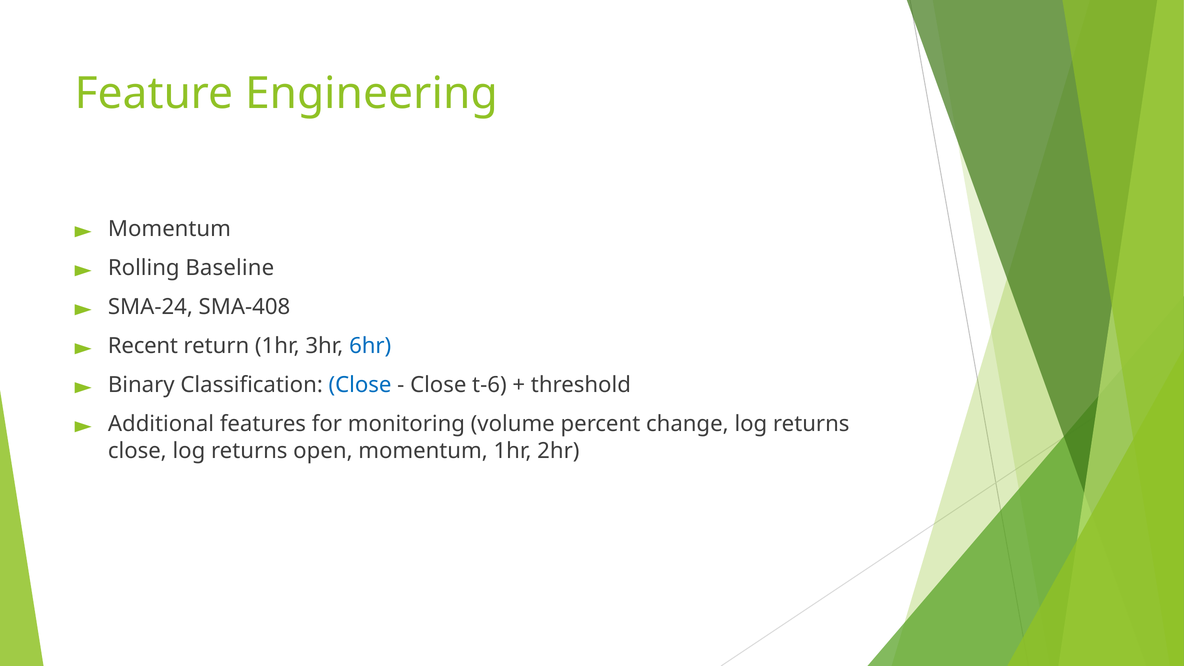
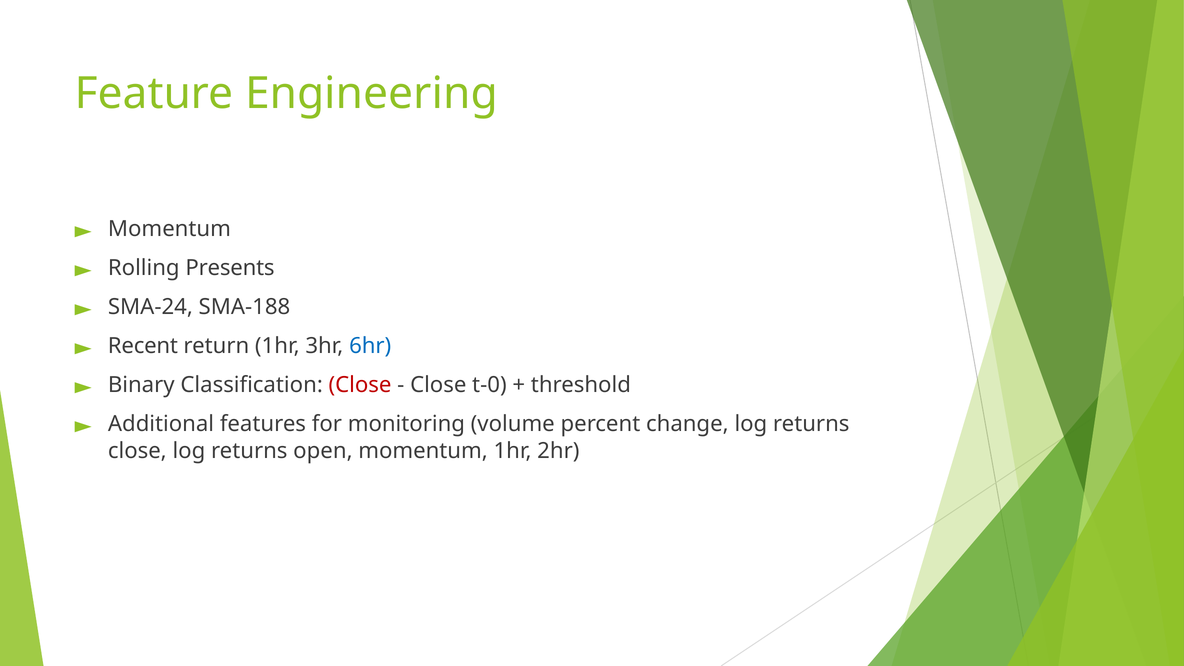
Baseline: Baseline -> Presents
SMA-408: SMA-408 -> SMA-188
Close at (360, 385) colour: blue -> red
t-6: t-6 -> t-0
